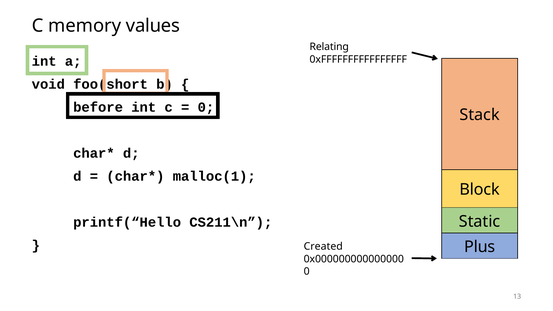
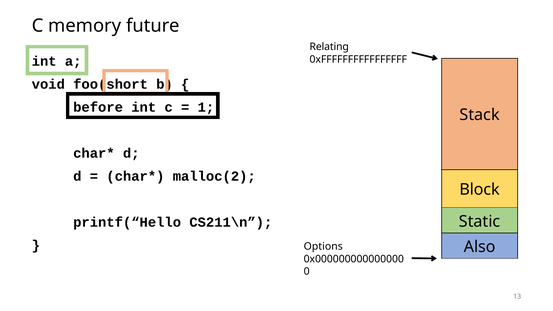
values: values -> future
0 at (206, 107): 0 -> 1
malloc(1: malloc(1 -> malloc(2
Created: Created -> Options
Plus: Plus -> Also
